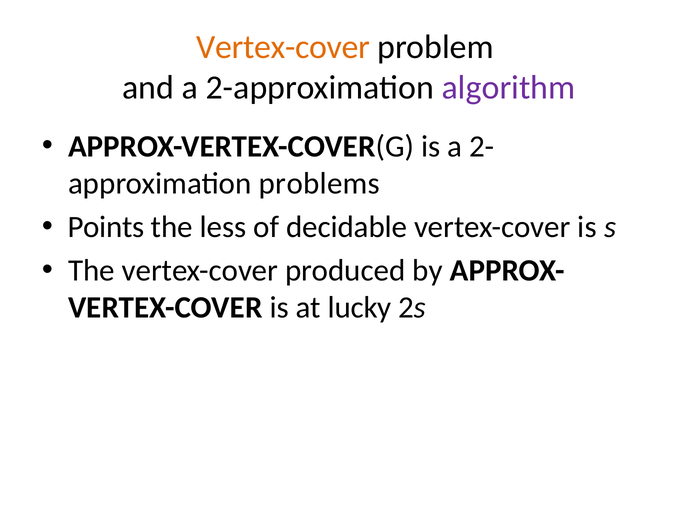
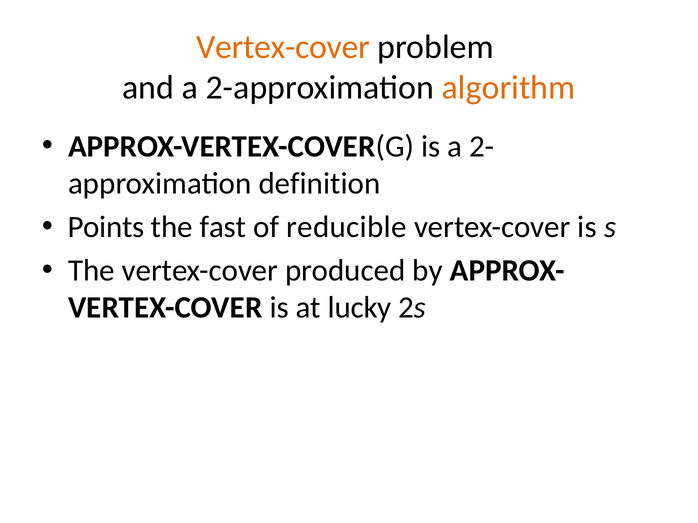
algorithm colour: purple -> orange
problems: problems -> definition
less: less -> fast
decidable: decidable -> reducible
